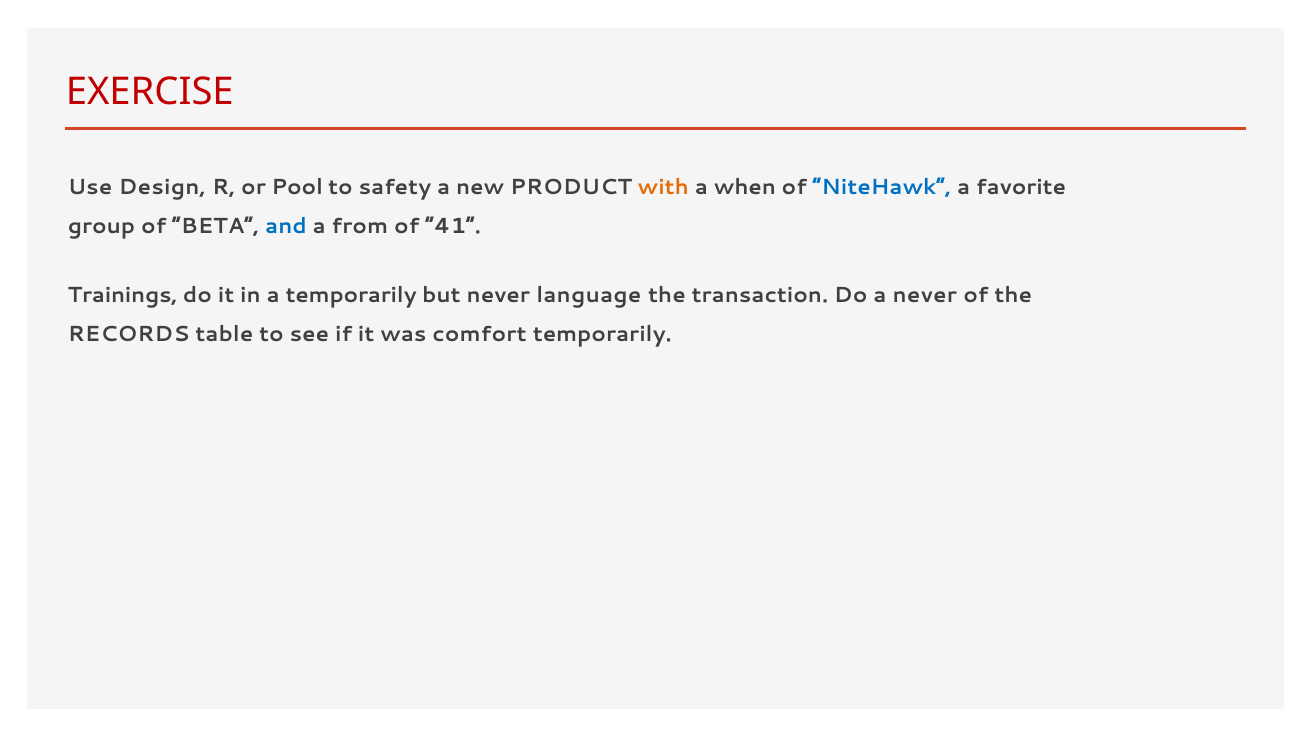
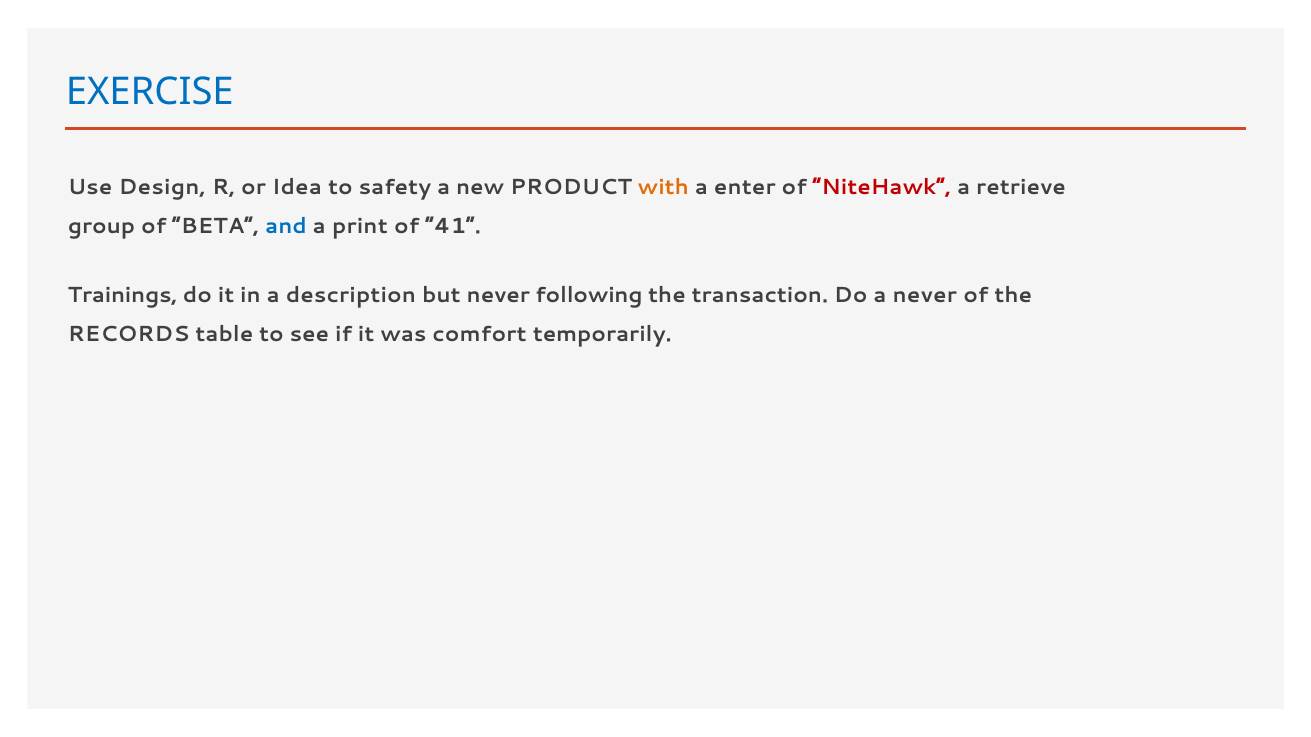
EXERCISE colour: red -> blue
Pool: Pool -> Idea
when: when -> enter
NiteHawk colour: blue -> red
favorite: favorite -> retrieve
from: from -> print
a temporarily: temporarily -> description
language: language -> following
